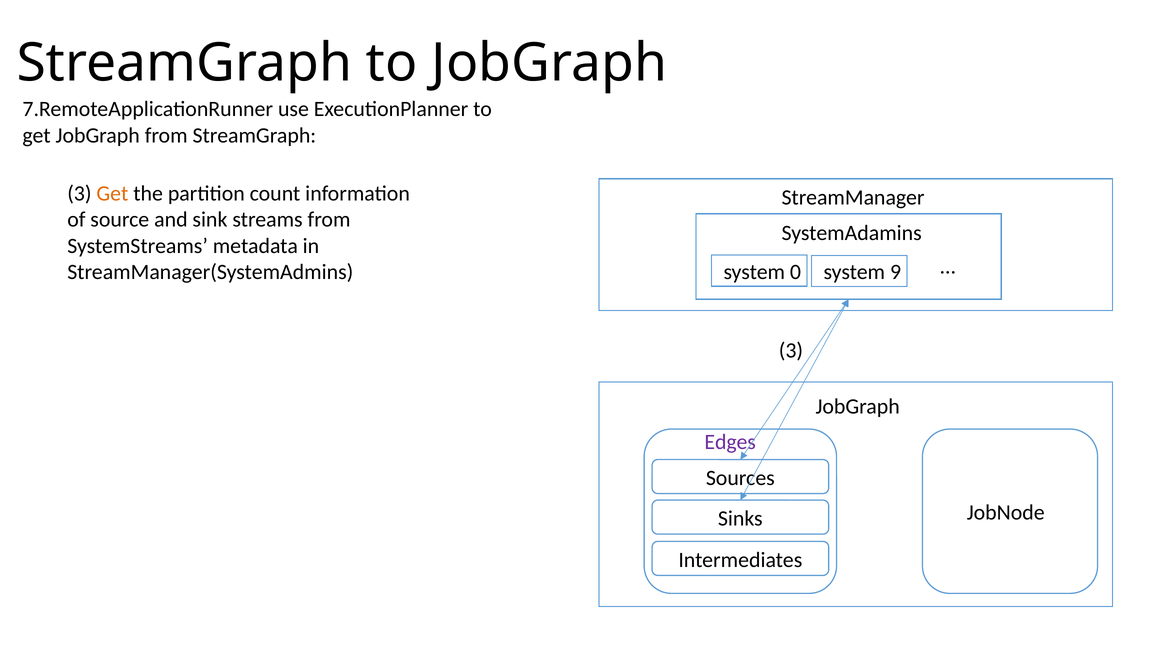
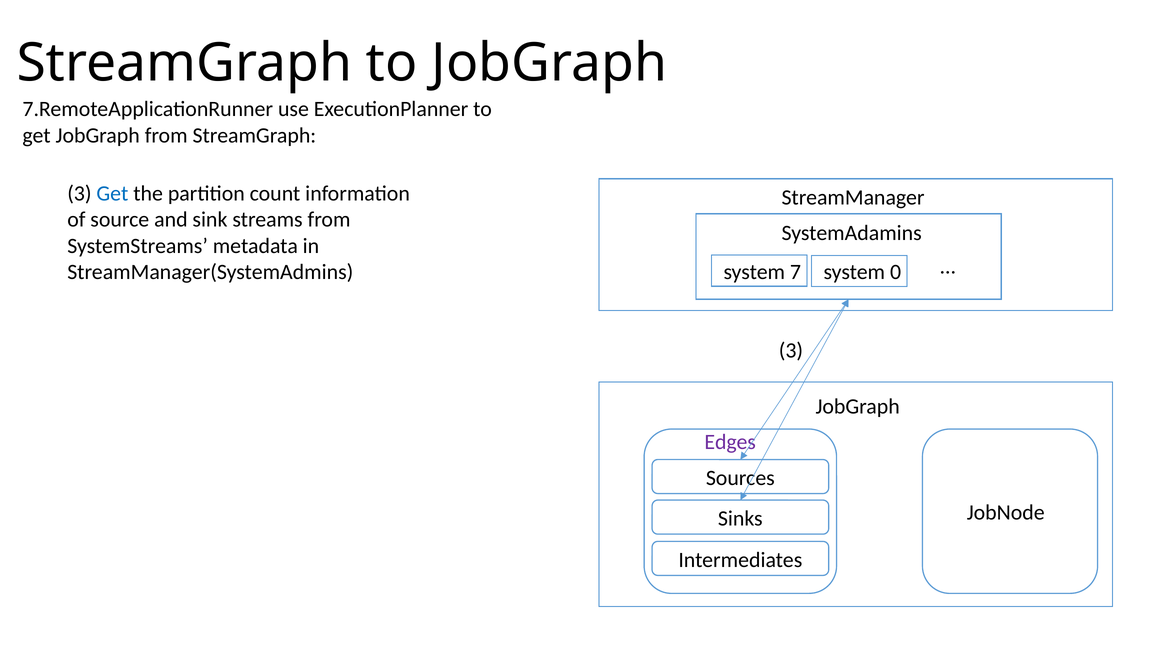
Get at (112, 193) colour: orange -> blue
0: 0 -> 7
9: 9 -> 0
